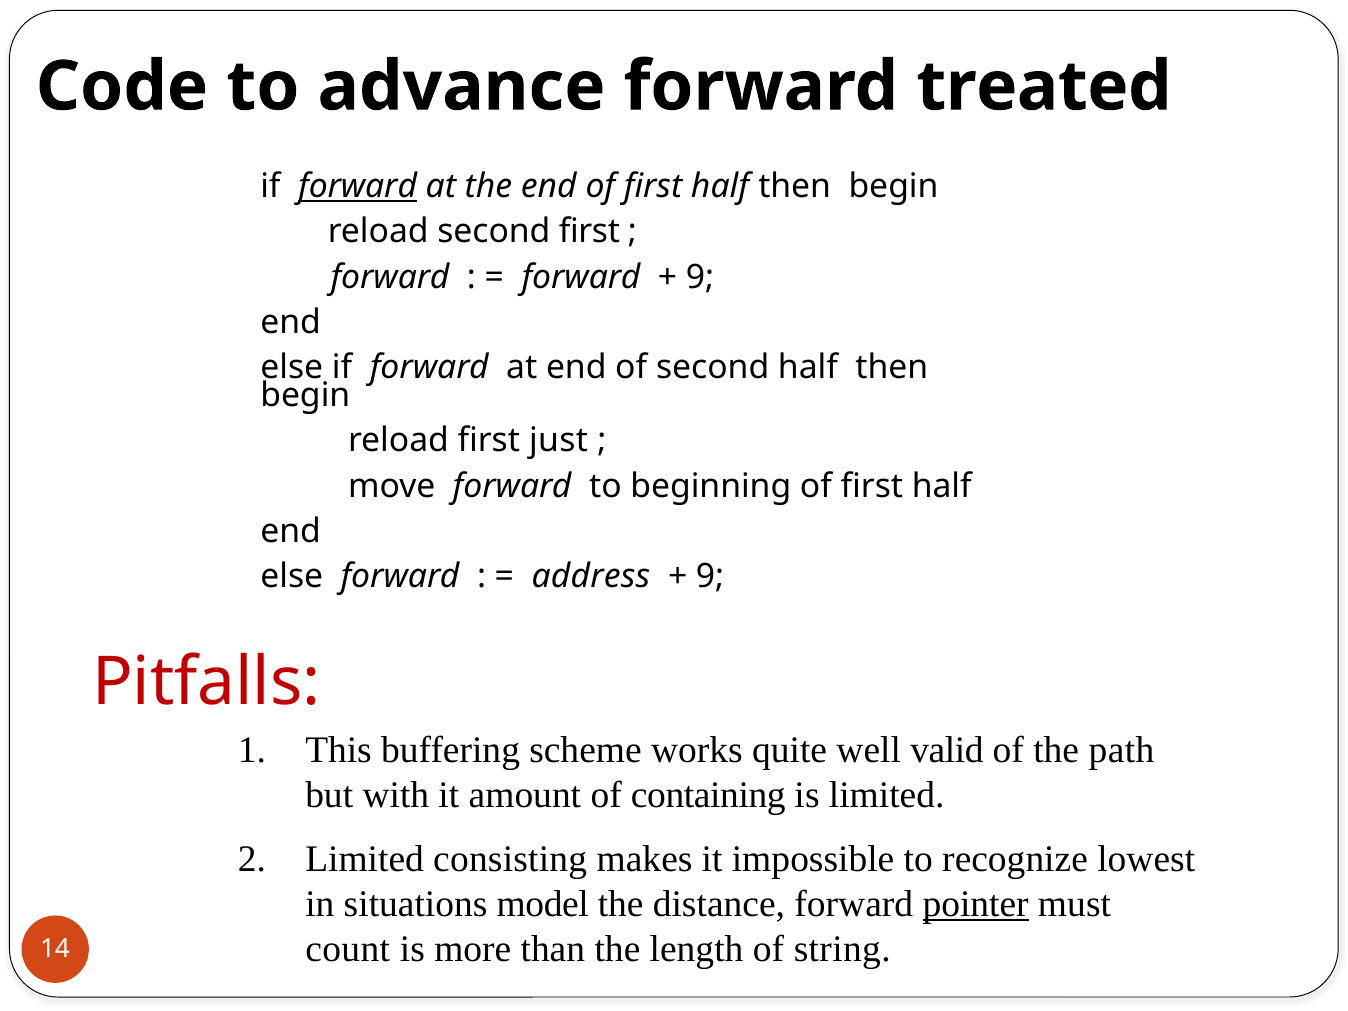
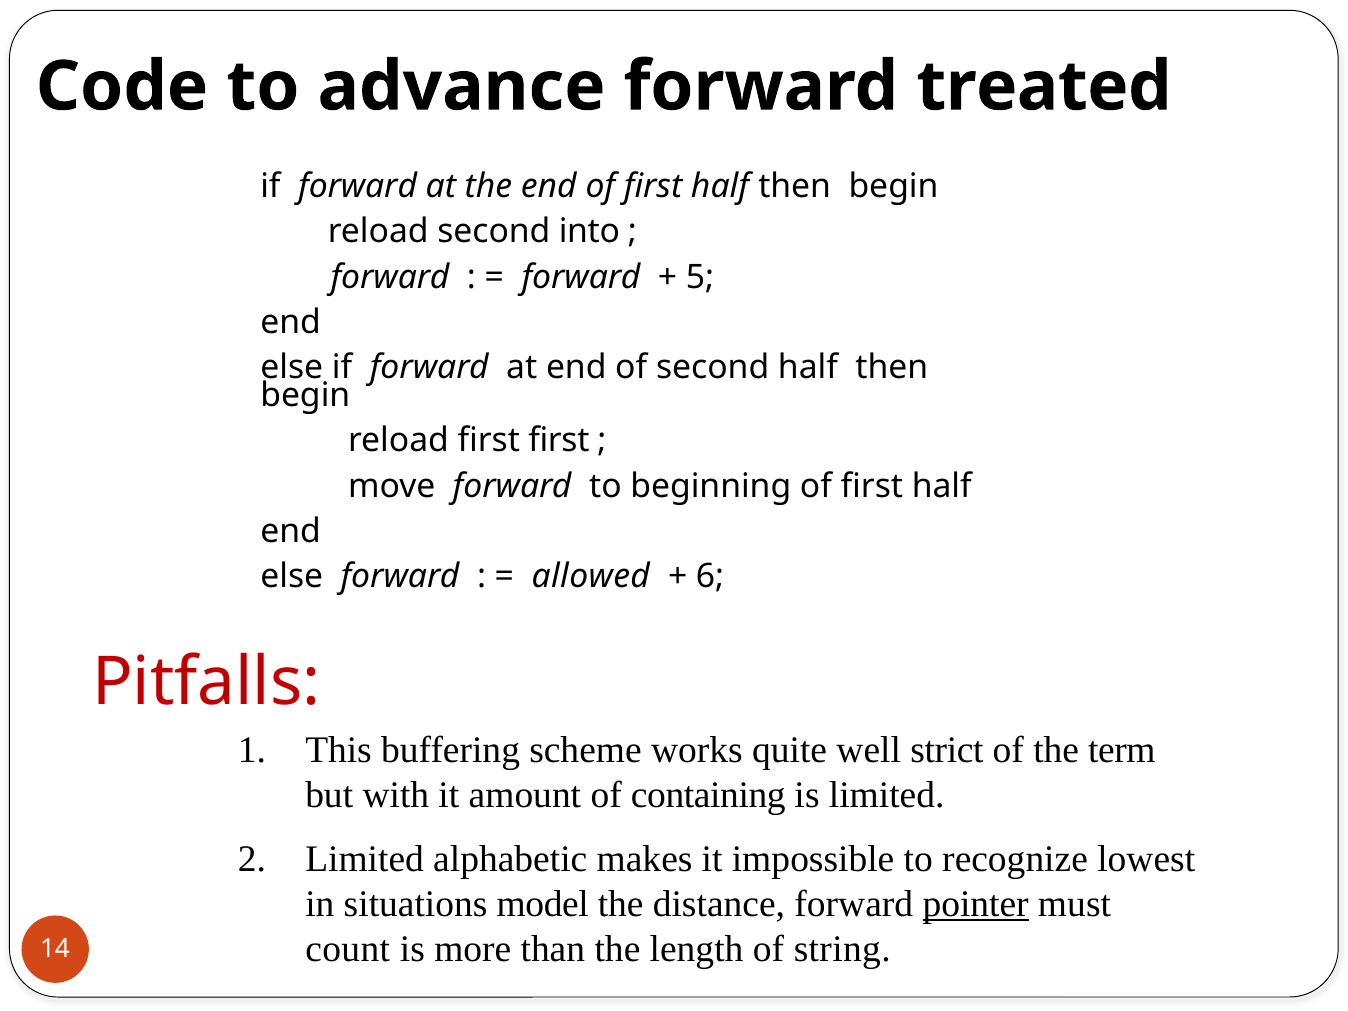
forward at (358, 187) underline: present -> none
second first: first -> into
9 at (700, 277): 9 -> 5
first just: just -> first
address: address -> allowed
9 at (710, 576): 9 -> 6
valid: valid -> strict
path: path -> term
consisting: consisting -> alphabetic
